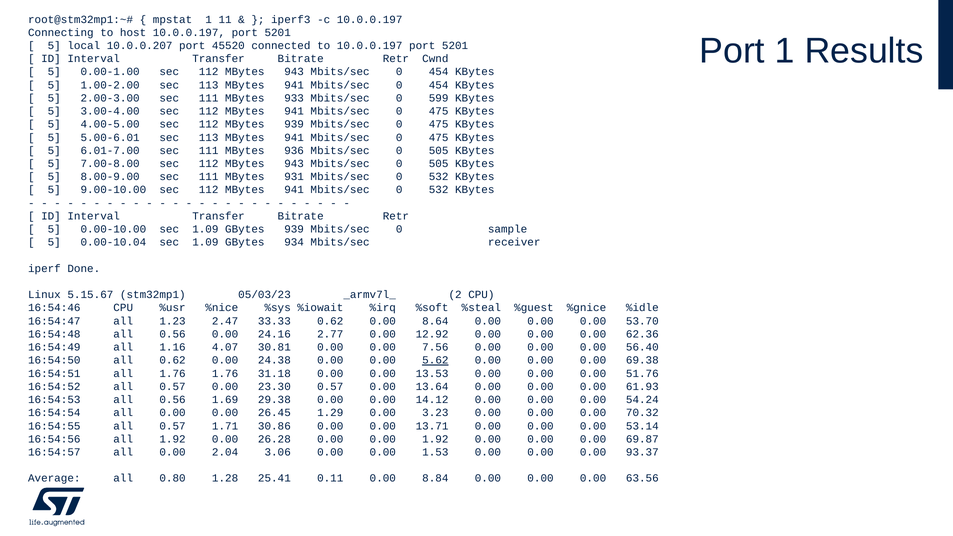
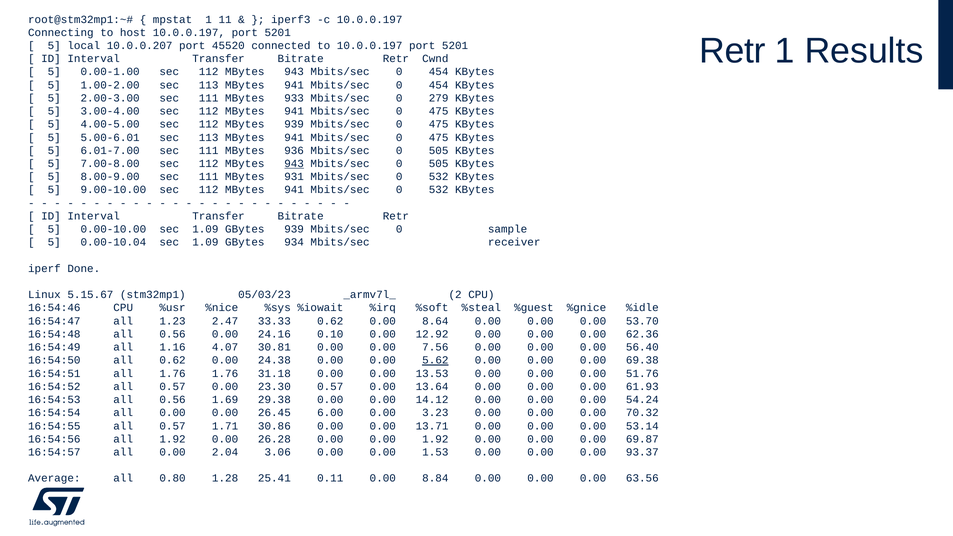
Port at (732, 51): Port -> Retr
599: 599 -> 279
943 at (294, 164) underline: none -> present
2.77: 2.77 -> 0.10
1.29: 1.29 -> 6.00
